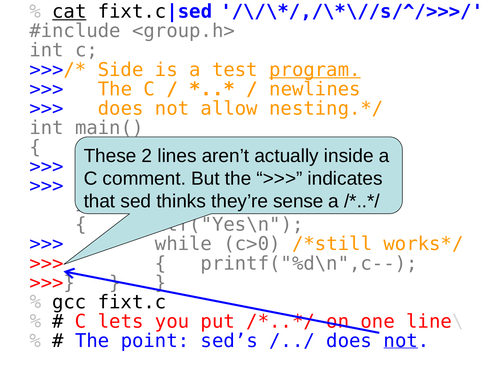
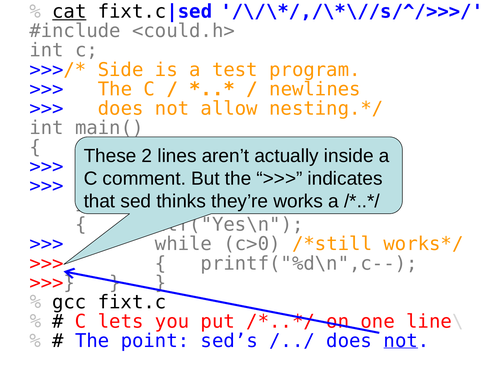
<group.h>: <group.h> -> <could.h>
program underline: present -> none
sense: sense -> works
